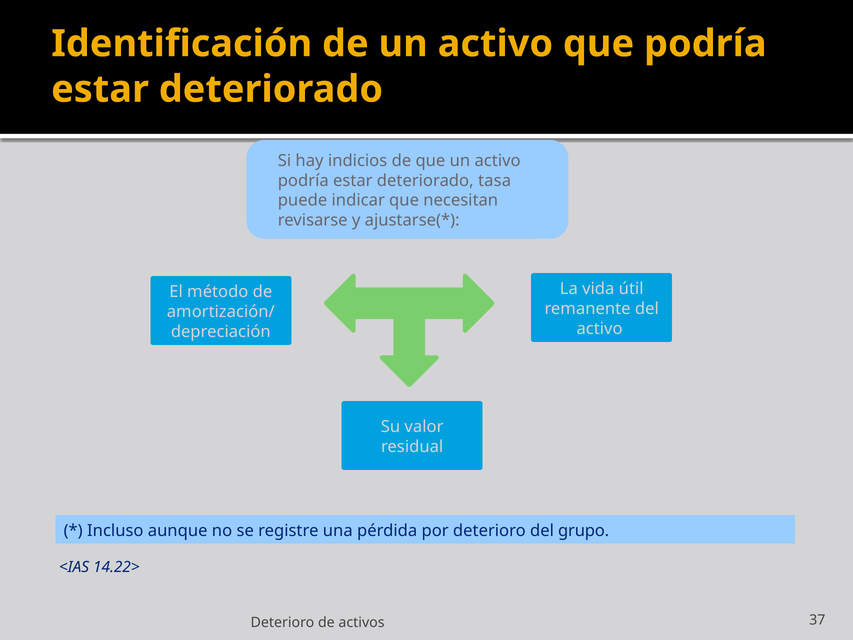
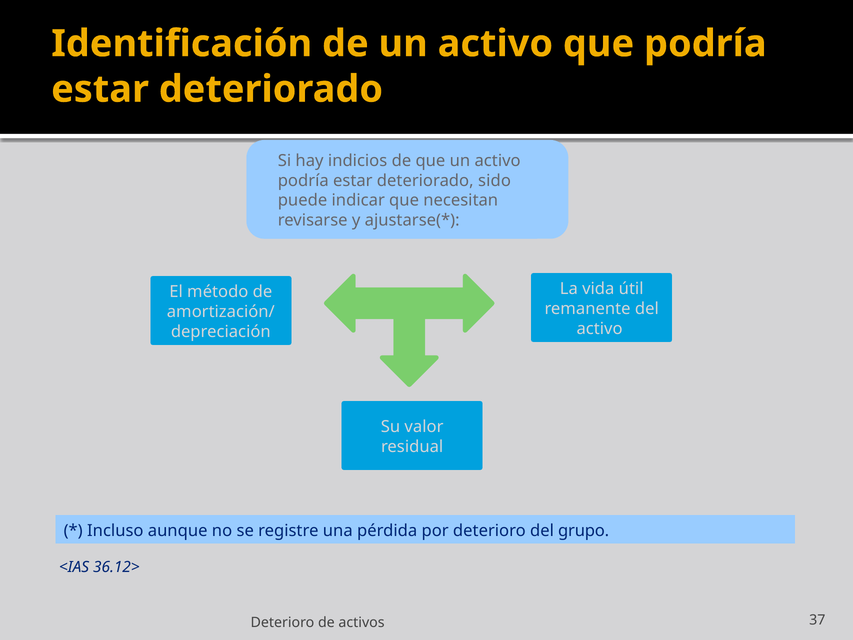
tasa: tasa -> sido
14.22>: 14.22> -> 36.12>
